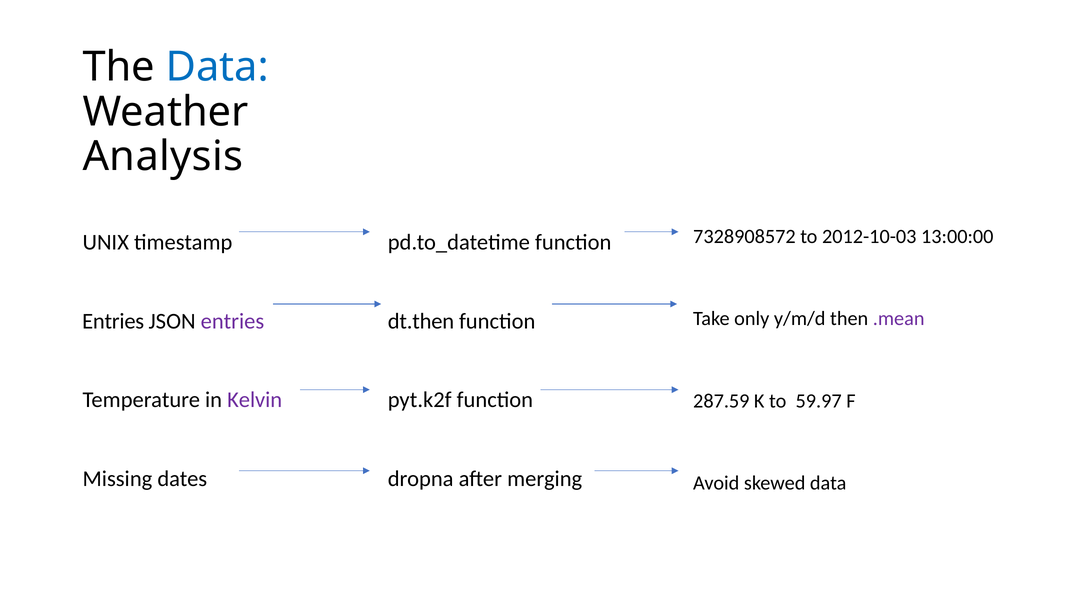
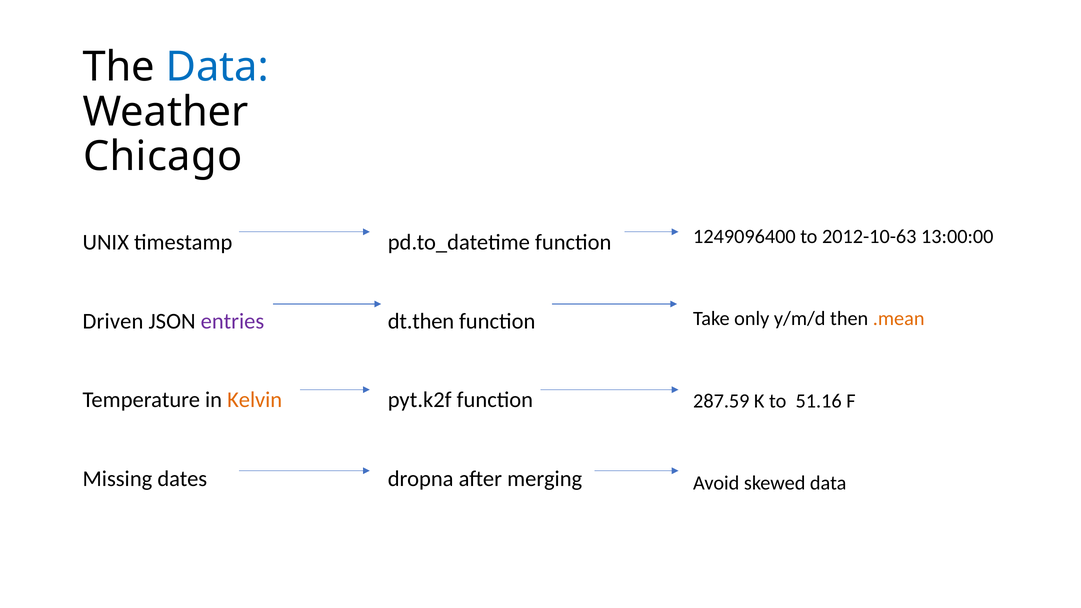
Analysis: Analysis -> Chicago
7328908572: 7328908572 -> 1249096400
2012-10-03: 2012-10-03 -> 2012-10-63
.mean colour: purple -> orange
Entries at (113, 321): Entries -> Driven
Kelvin colour: purple -> orange
59.97: 59.97 -> 51.16
